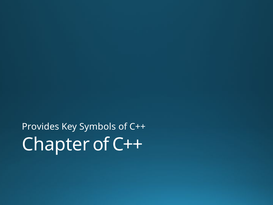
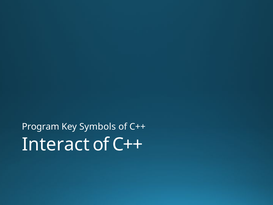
Provides: Provides -> Program
Chapter: Chapter -> Interact
